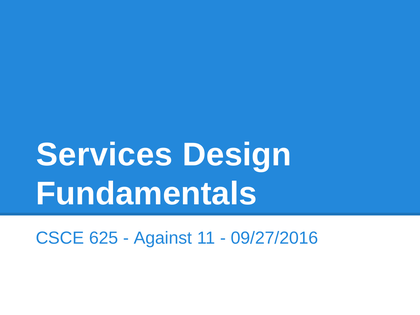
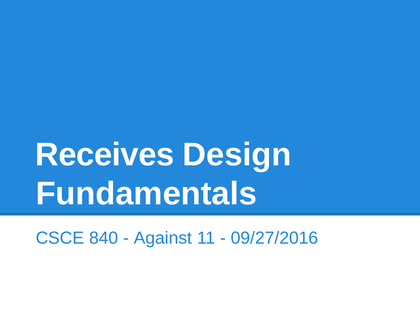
Services: Services -> Receives
625: 625 -> 840
